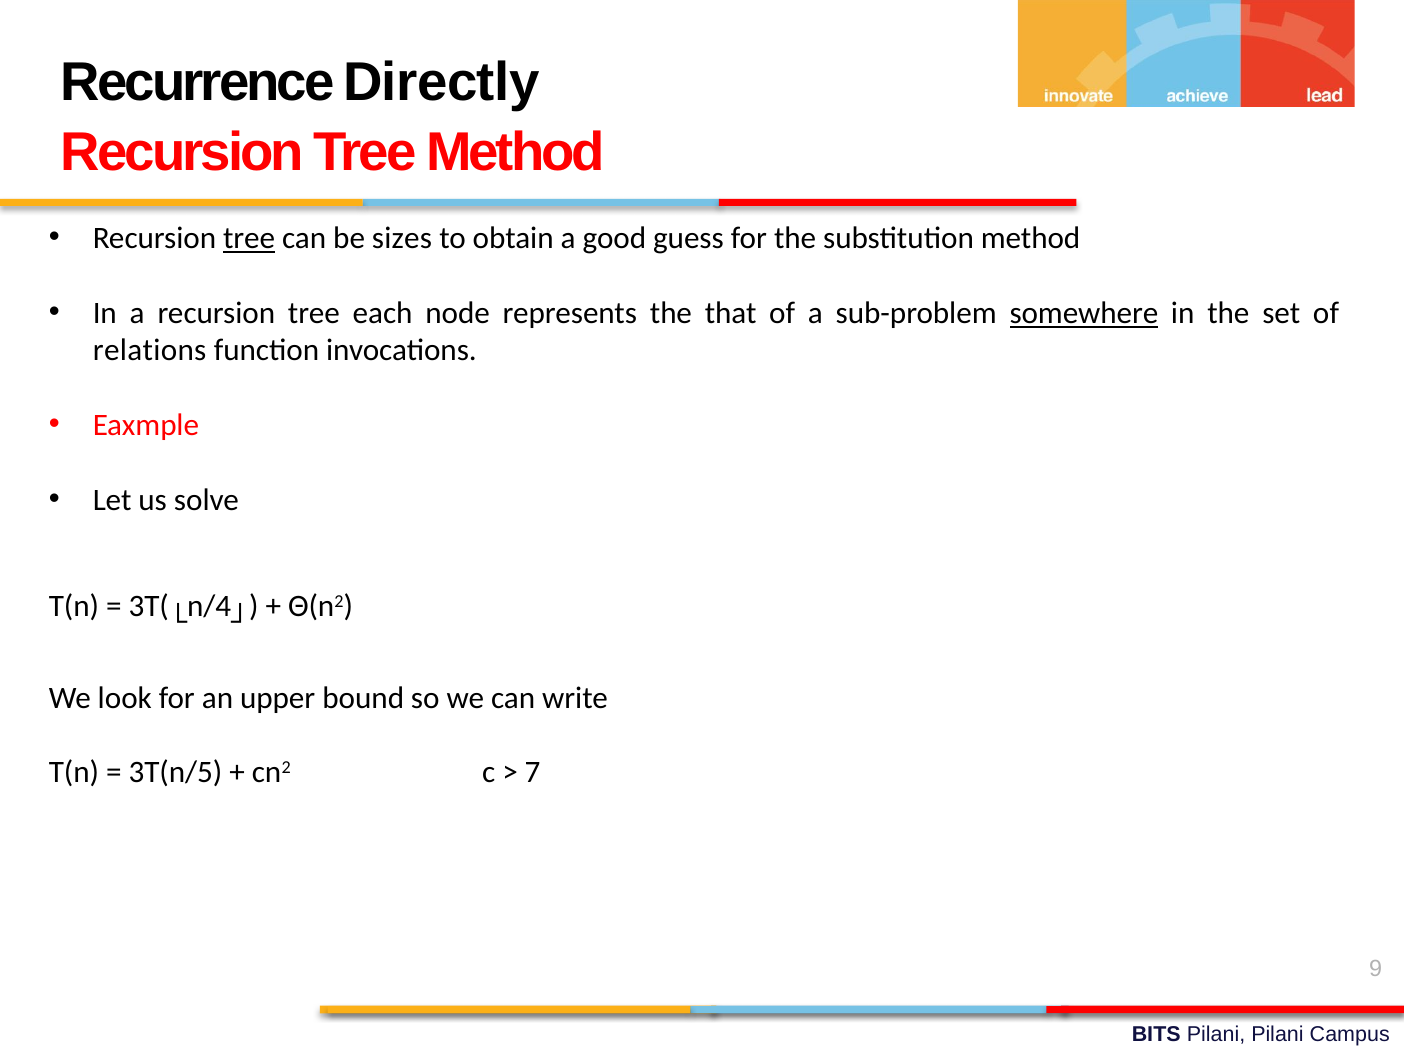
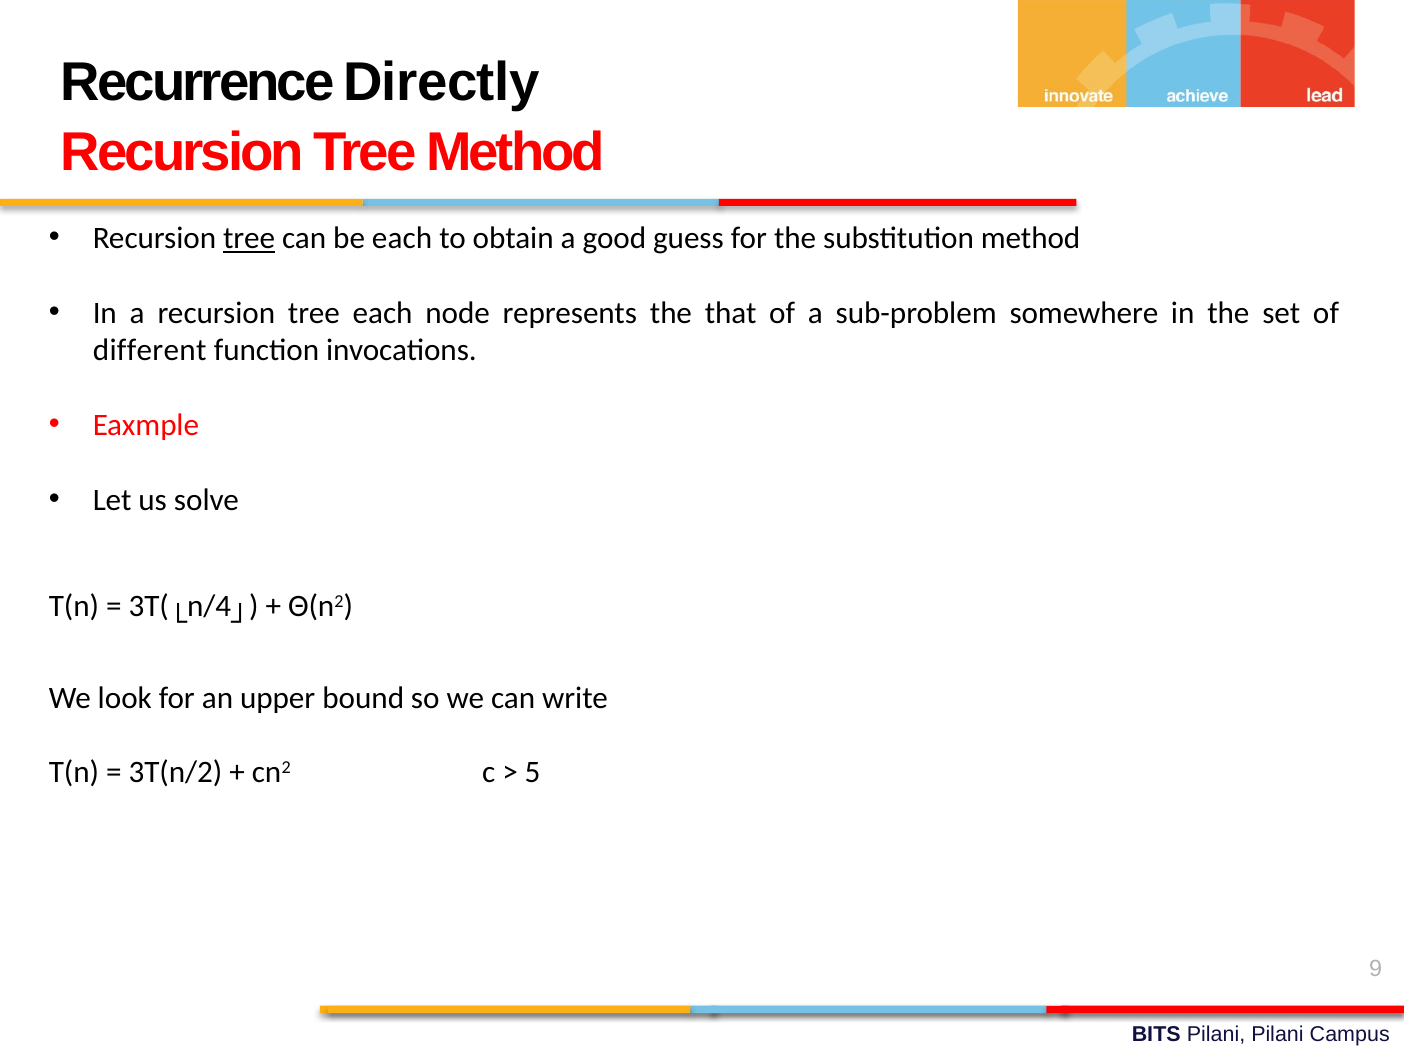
be sizes: sizes -> each
somewhere underline: present -> none
relations: relations -> different
3T(n/5: 3T(n/5 -> 3T(n/2
7: 7 -> 5
